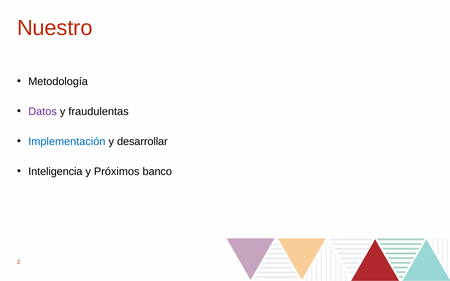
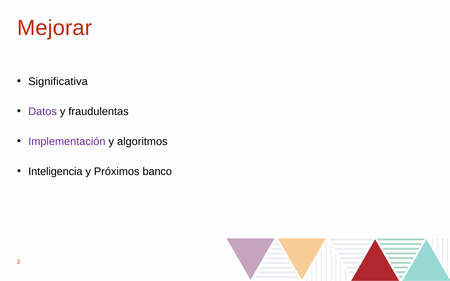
Nuestro: Nuestro -> Mejorar
Metodología: Metodología -> Significativa
Implementación colour: blue -> purple
desarrollar: desarrollar -> algoritmos
